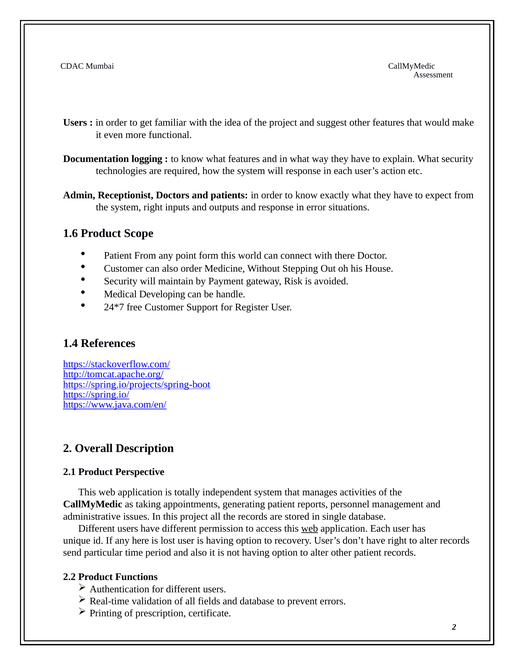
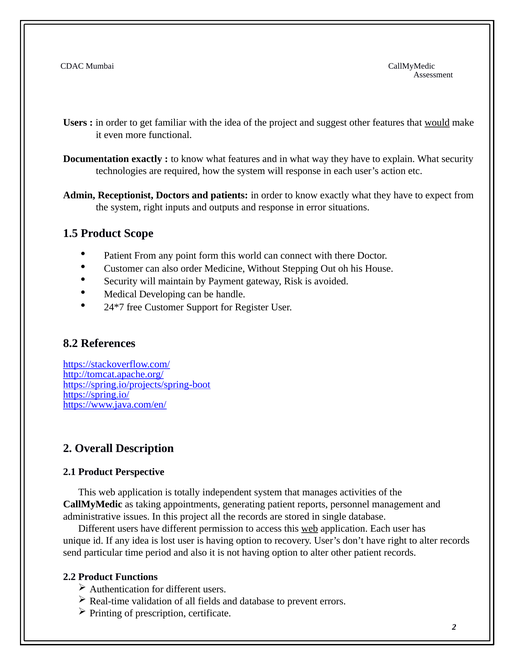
would underline: none -> present
Documentation logging: logging -> exactly
1.6: 1.6 -> 1.5
1.4: 1.4 -> 8.2
any here: here -> idea
